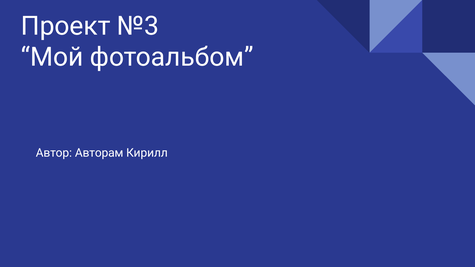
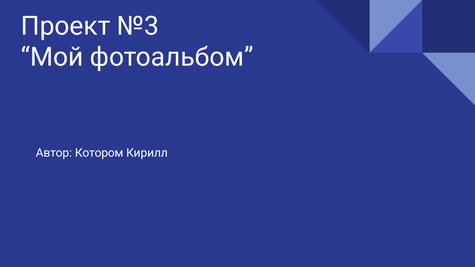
Авторам: Авторам -> Котором
